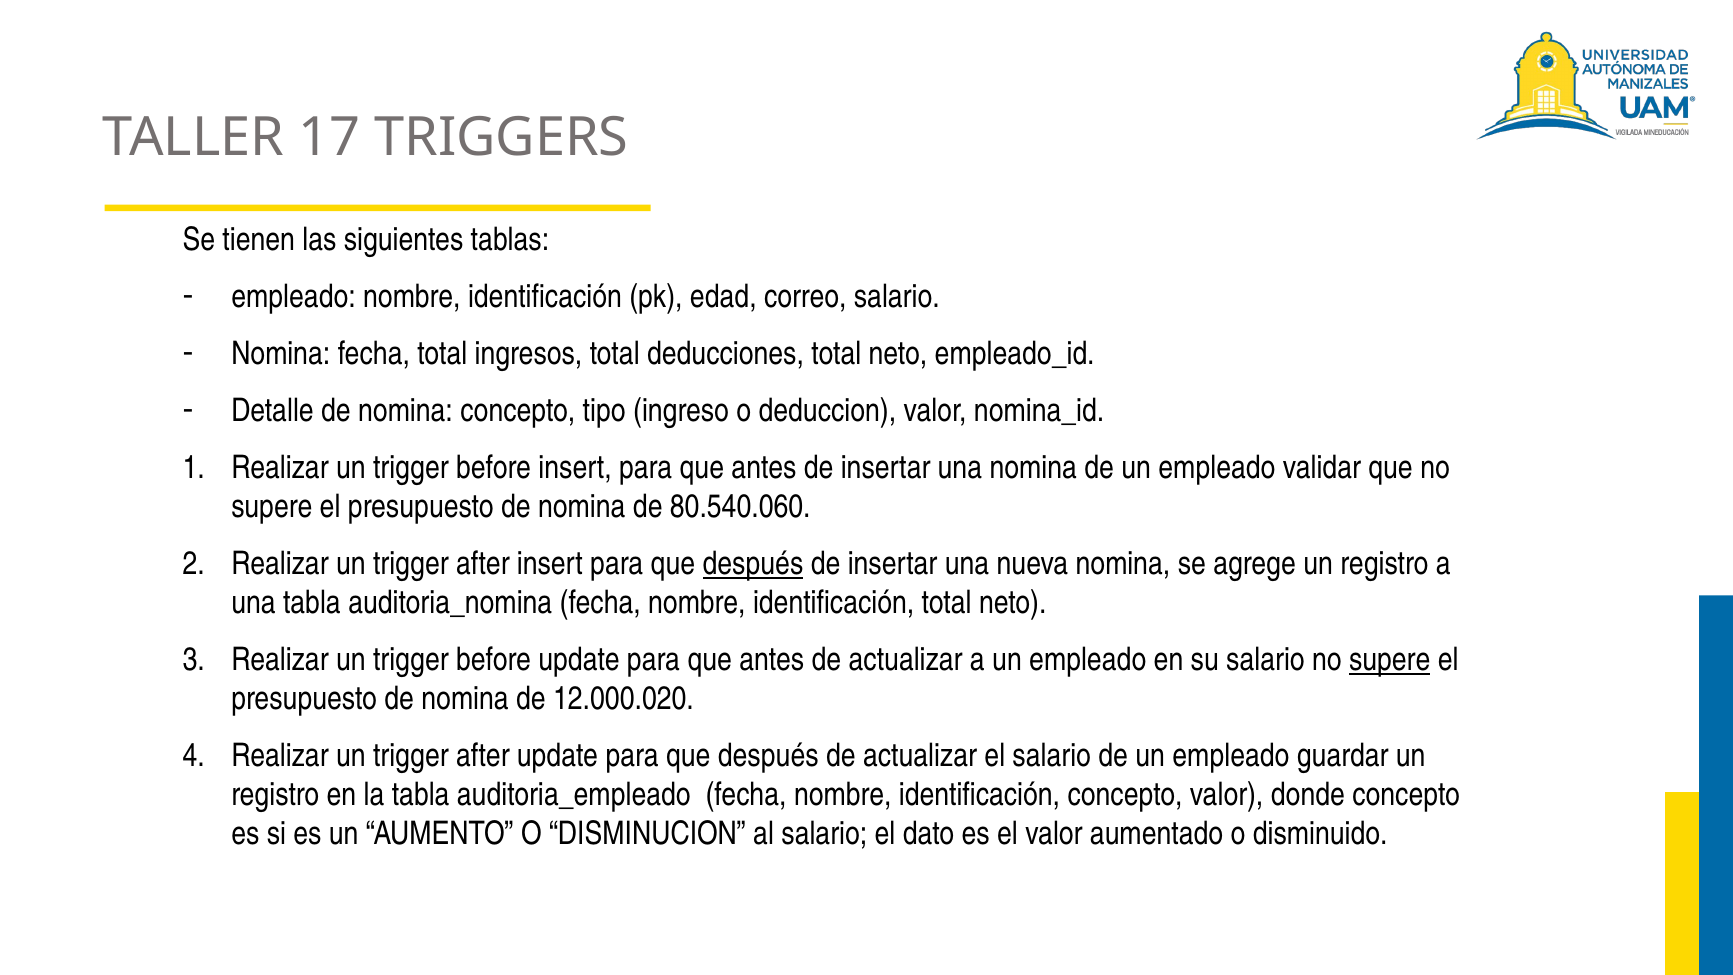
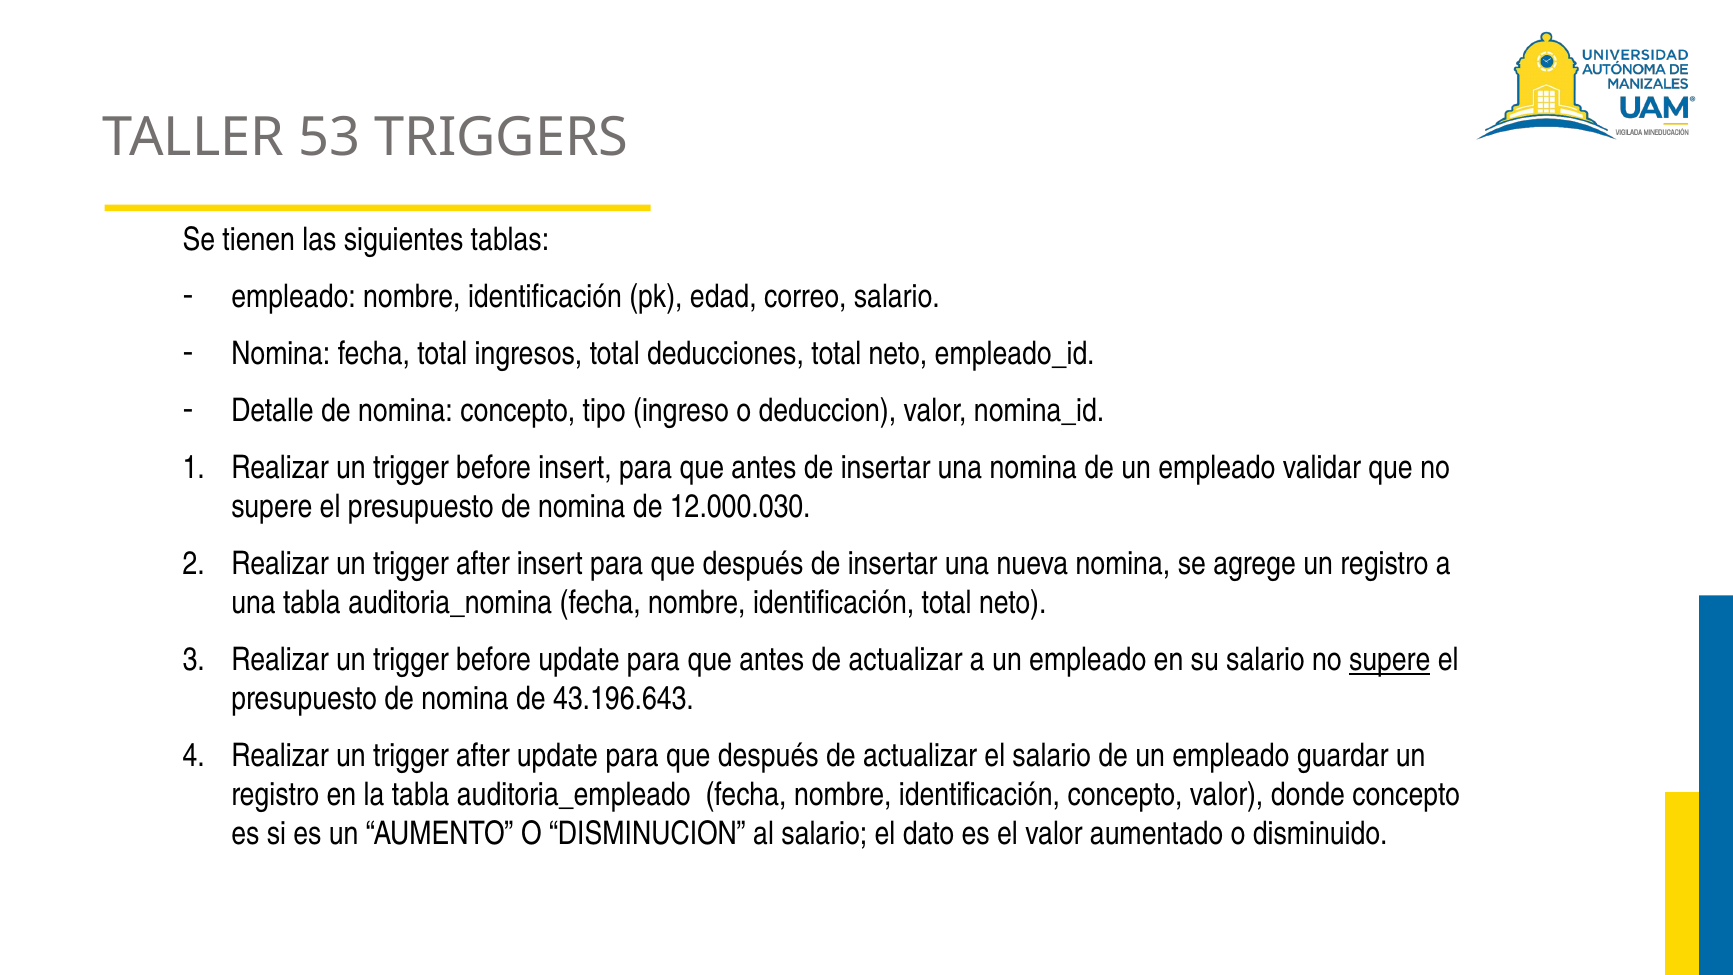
17: 17 -> 53
80.540.060: 80.540.060 -> 12.000.030
después at (753, 564) underline: present -> none
12.000.020: 12.000.020 -> 43.196.643
